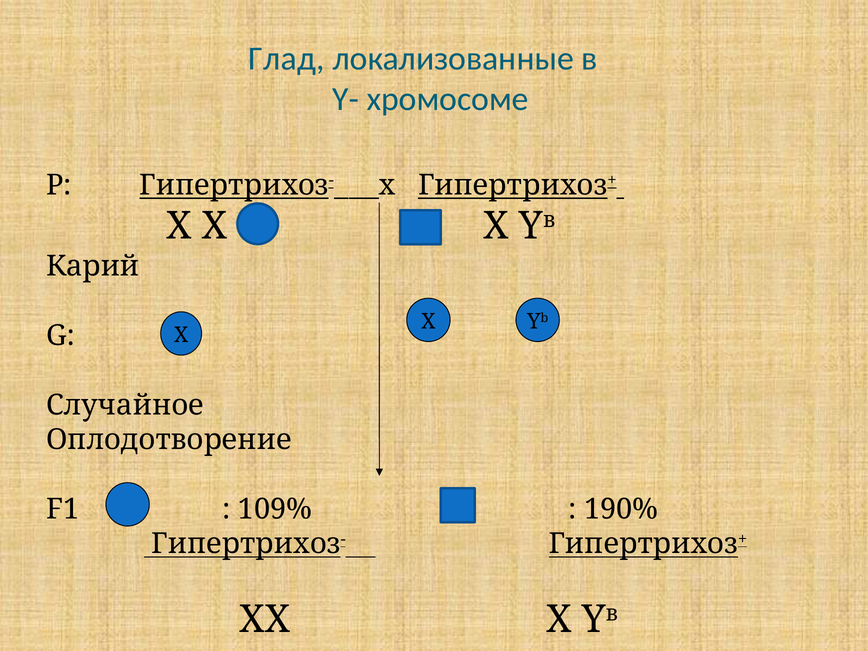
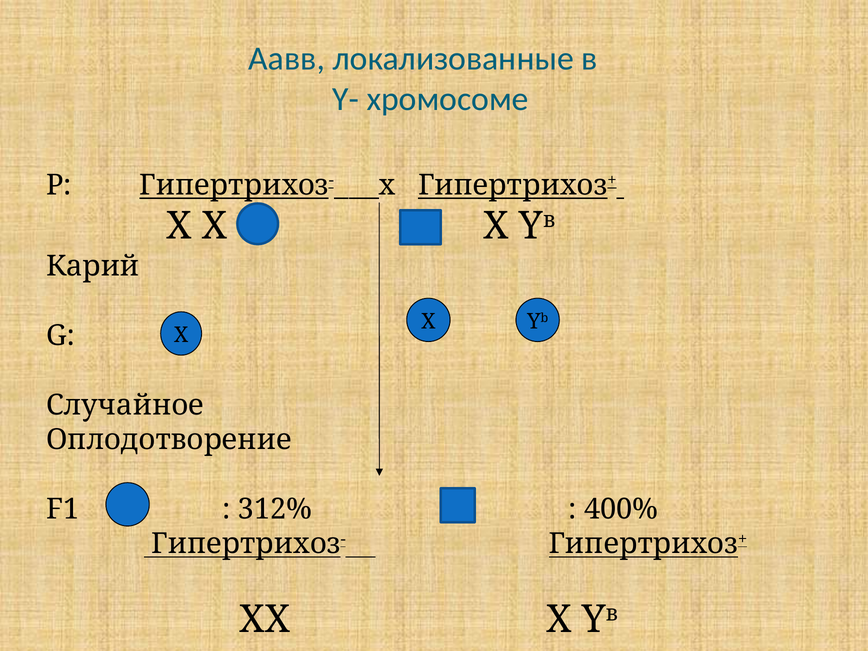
Глад: Глад -> Аавв
109%: 109% -> 312%
190%: 190% -> 400%
